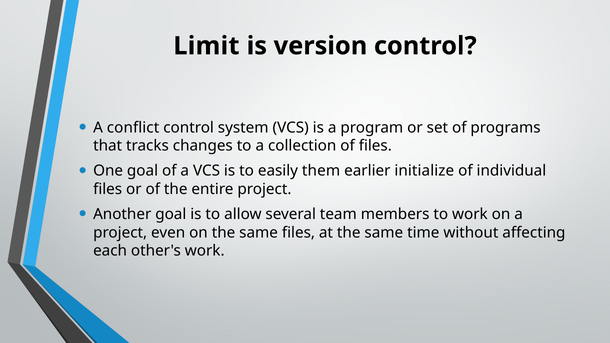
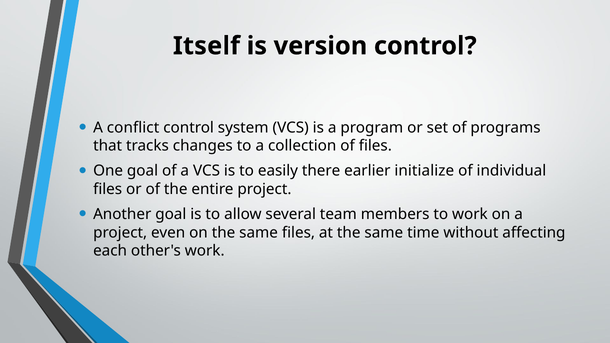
Limit: Limit -> Itself
them: them -> there
